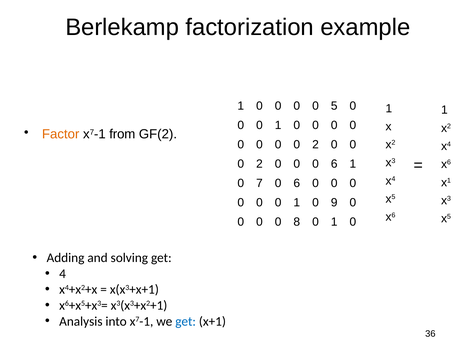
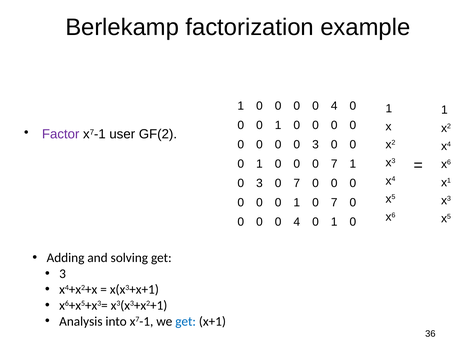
5 at (334, 106): 5 -> 4
Factor colour: orange -> purple
from: from -> user
2 at (315, 145): 2 -> 3
2 at (259, 164): 2 -> 1
0 0 6: 6 -> 7
7 at (259, 183): 7 -> 3
6 at (297, 183): 6 -> 7
1 0 9: 9 -> 7
8 at (297, 222): 8 -> 4
4 at (63, 274): 4 -> 3
